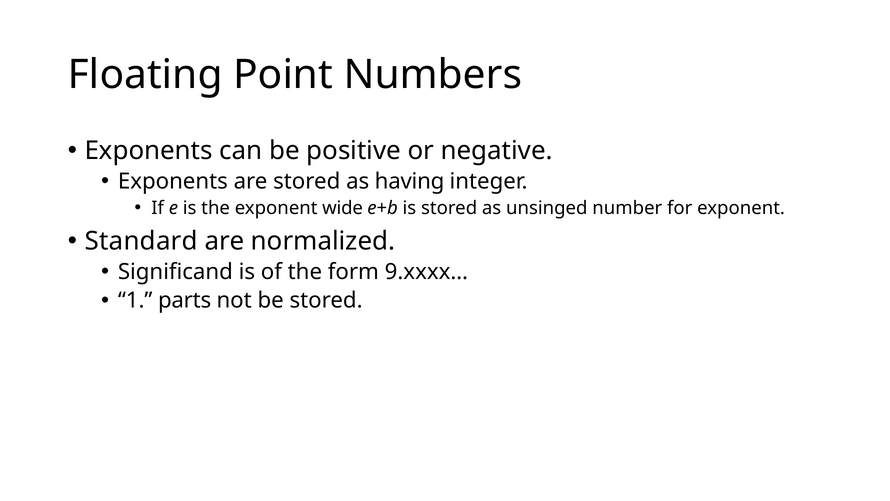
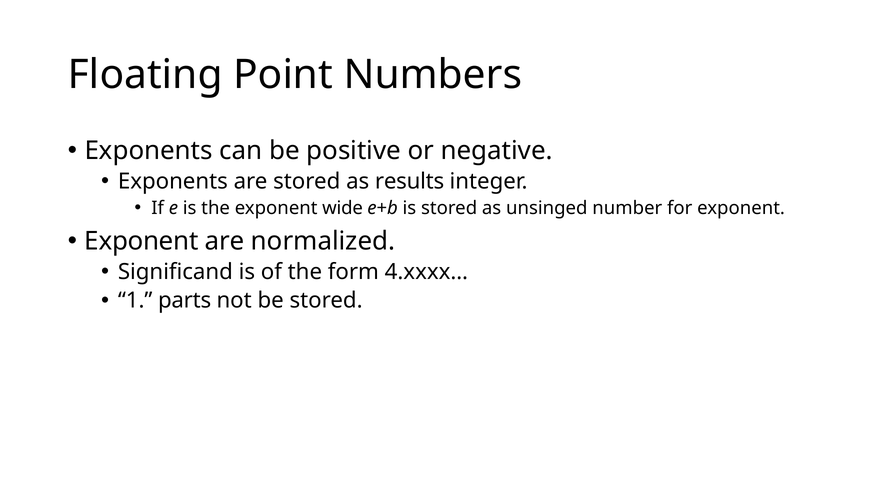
having: having -> results
Standard at (141, 241): Standard -> Exponent
9.xxxx…: 9.xxxx… -> 4.xxxx…
